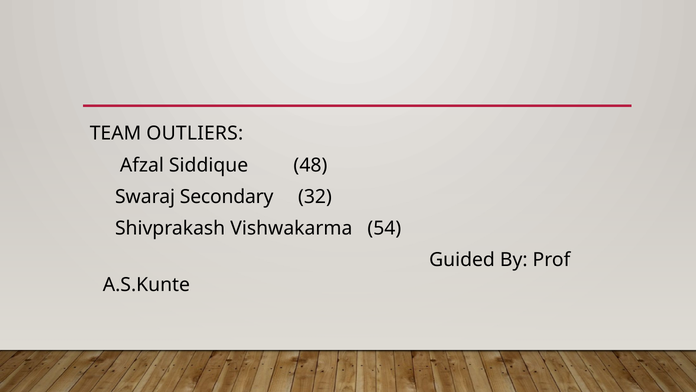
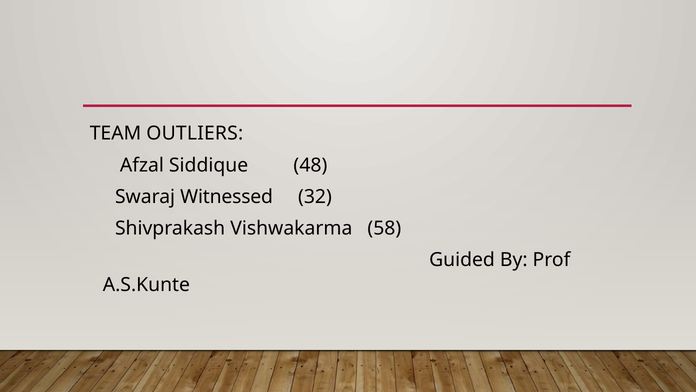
Secondary: Secondary -> Witnessed
54: 54 -> 58
